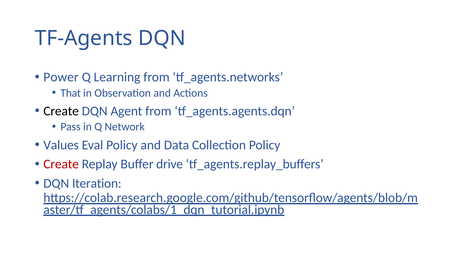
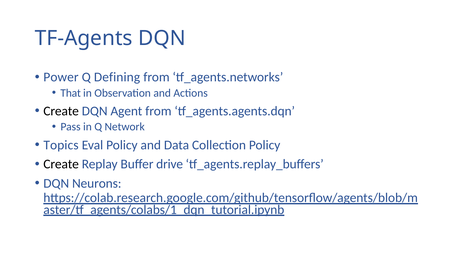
Learning: Learning -> Defining
Values: Values -> Topics
Create at (61, 164) colour: red -> black
Iteration: Iteration -> Neurons
